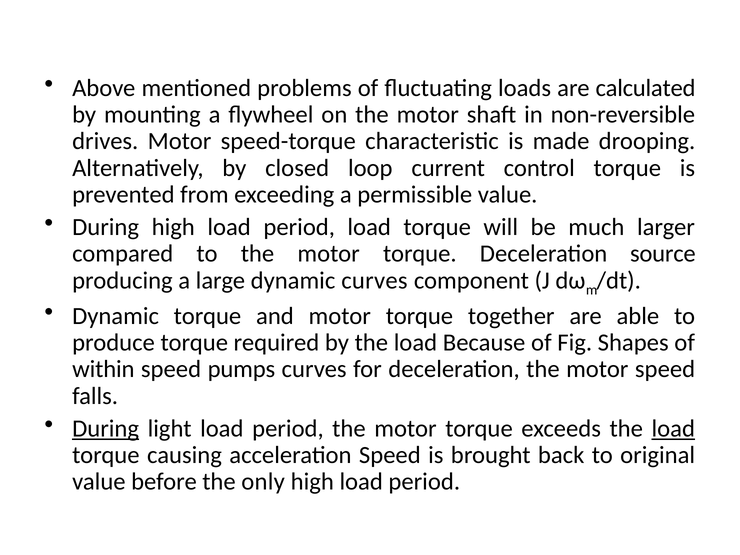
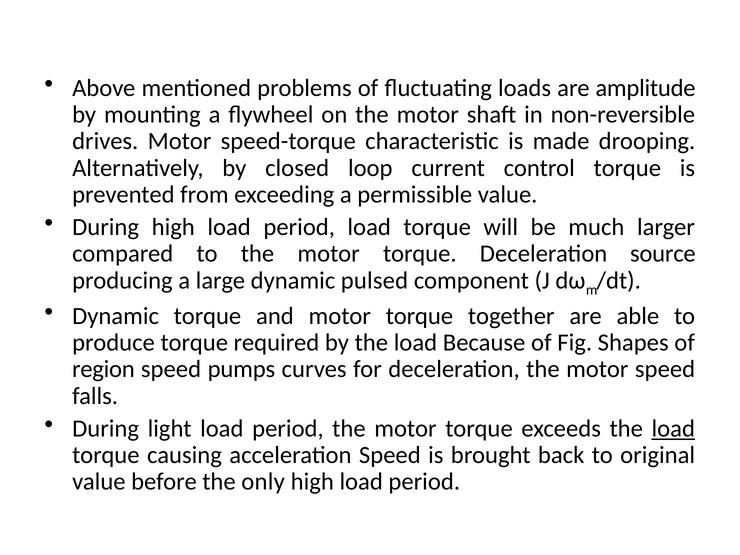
calculated: calculated -> amplitude
dynamic curves: curves -> pulsed
within: within -> region
During at (106, 428) underline: present -> none
